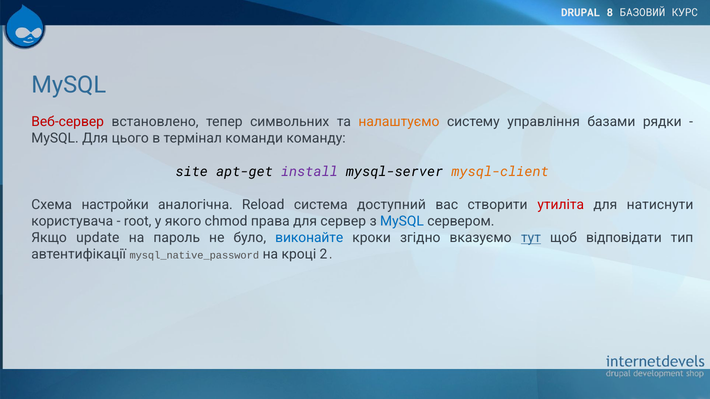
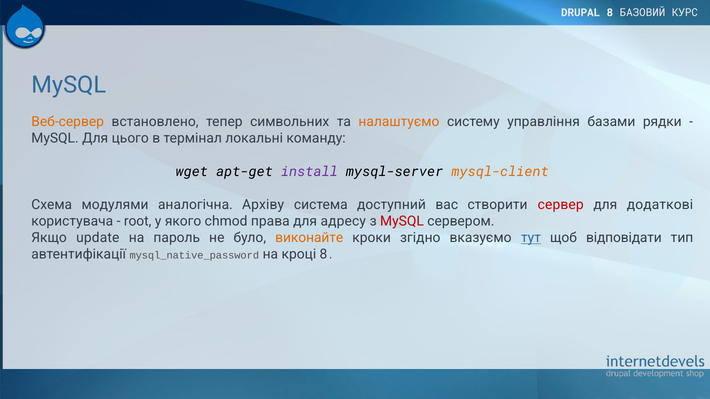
Веб-сервер colour: red -> orange
команди: команди -> локальні
site: site -> wget
настройки: настройки -> модулями
Reload: Reload -> Архіву
утиліта: утиліта -> сервер
натиснути: натиснути -> додаткові
сервер: сервер -> адресу
MySQL at (402, 221) colour: blue -> red
виконайте colour: blue -> orange
кроці 2: 2 -> 8
